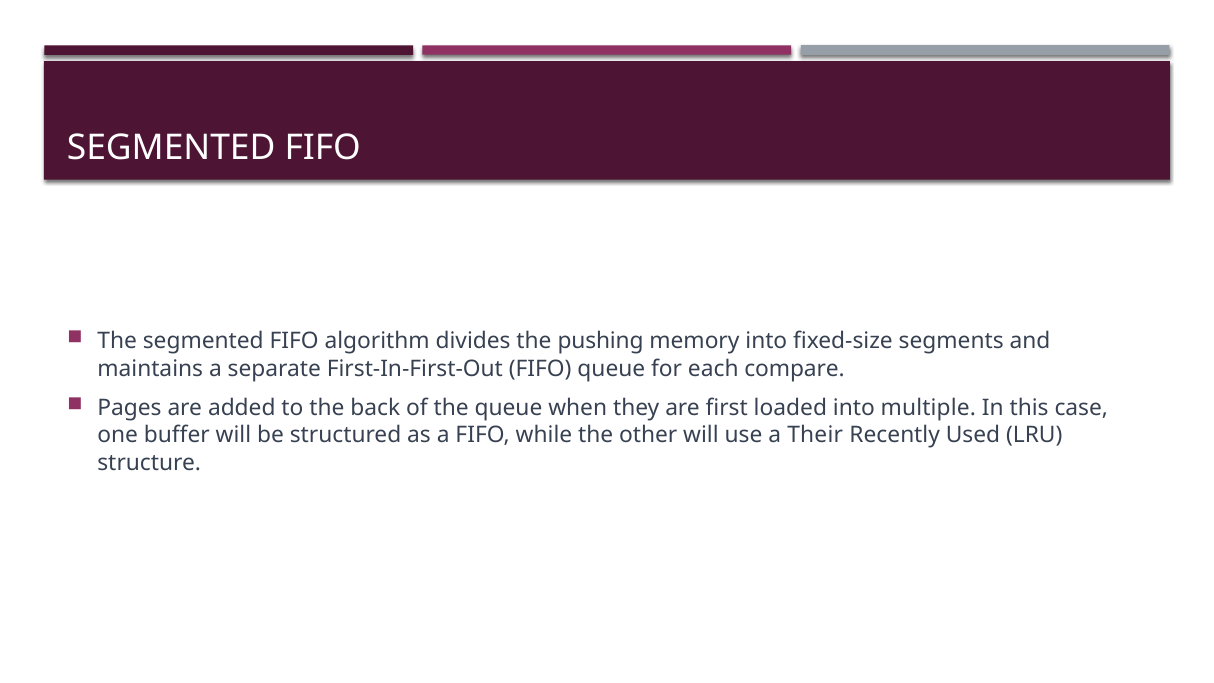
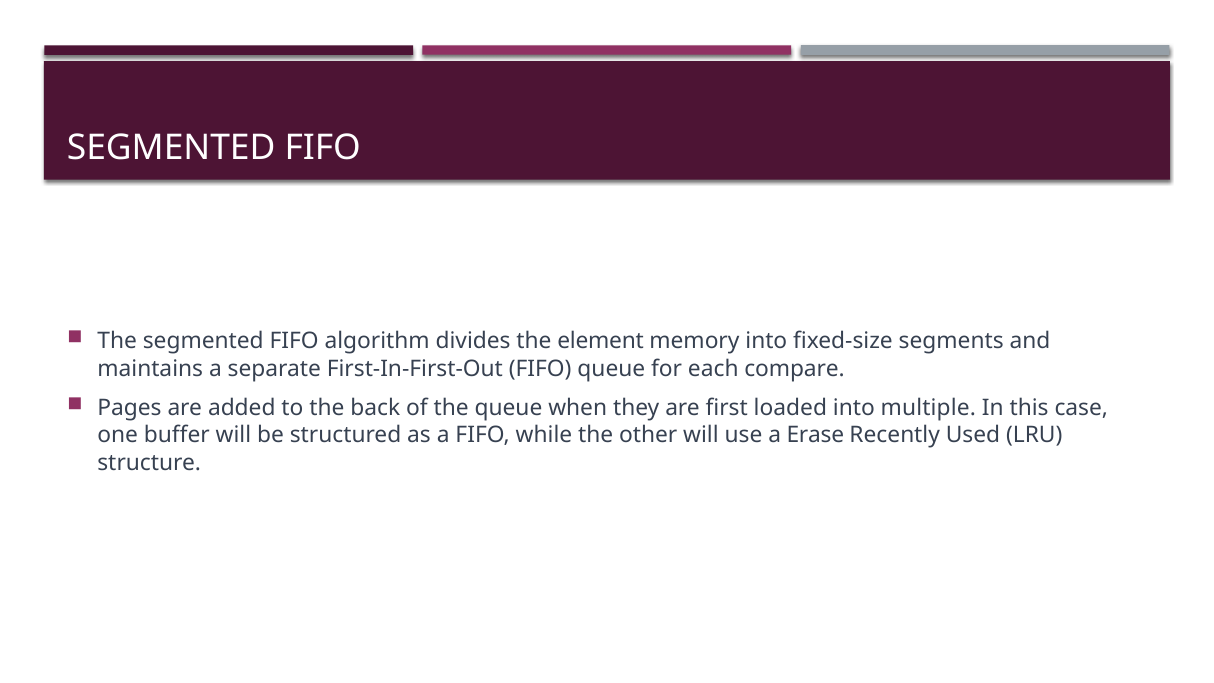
pushing: pushing -> element
Their: Their -> Erase
